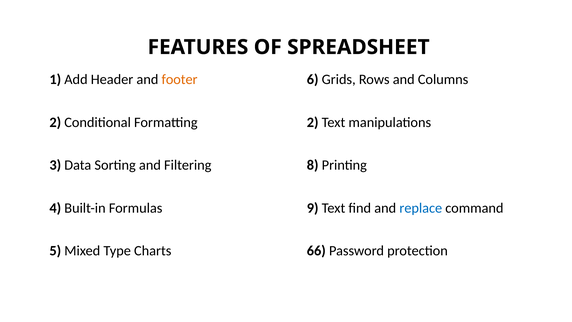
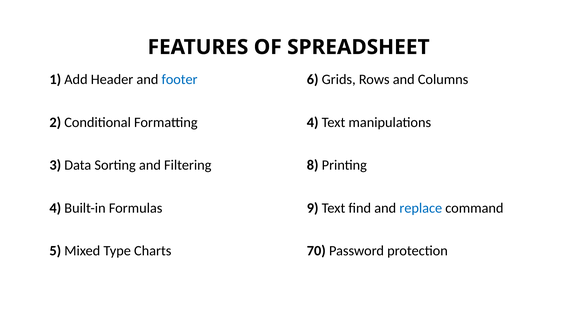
footer colour: orange -> blue
Formatting 2: 2 -> 4
66: 66 -> 70
